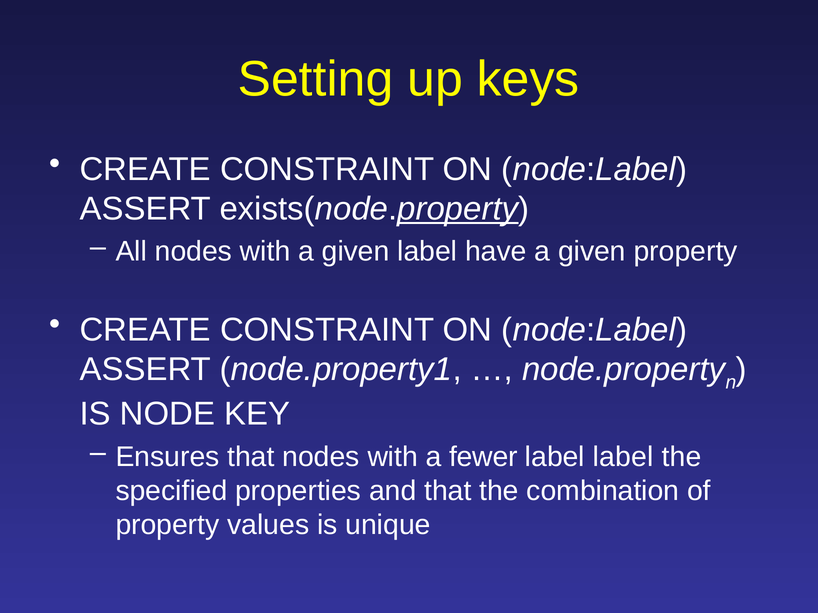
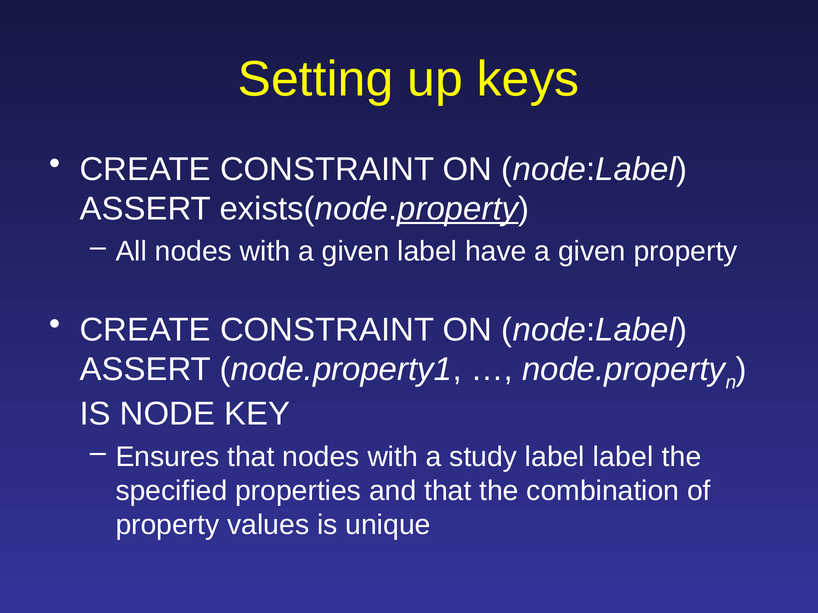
fewer: fewer -> study
